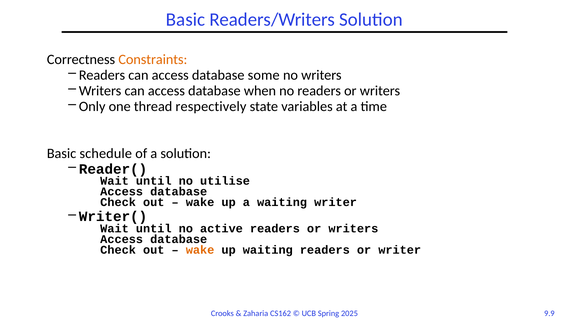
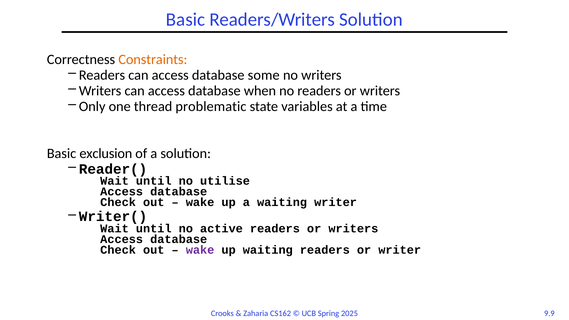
respectively: respectively -> problematic
schedule: schedule -> exclusion
wake at (200, 250) colour: orange -> purple
